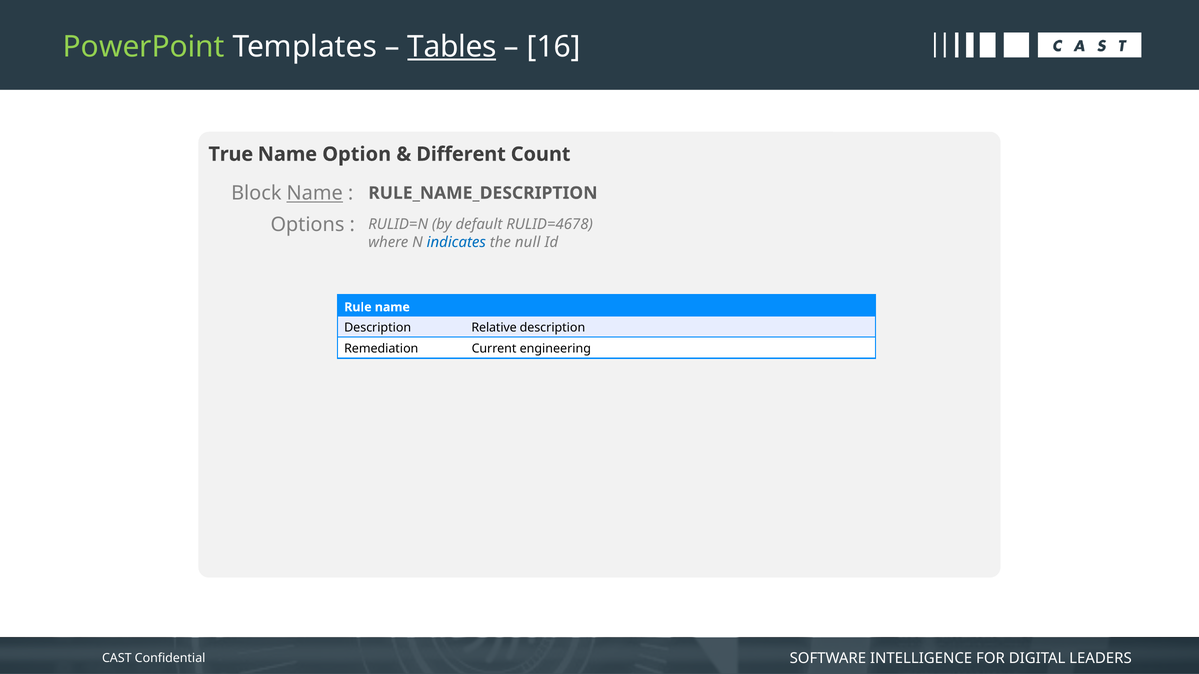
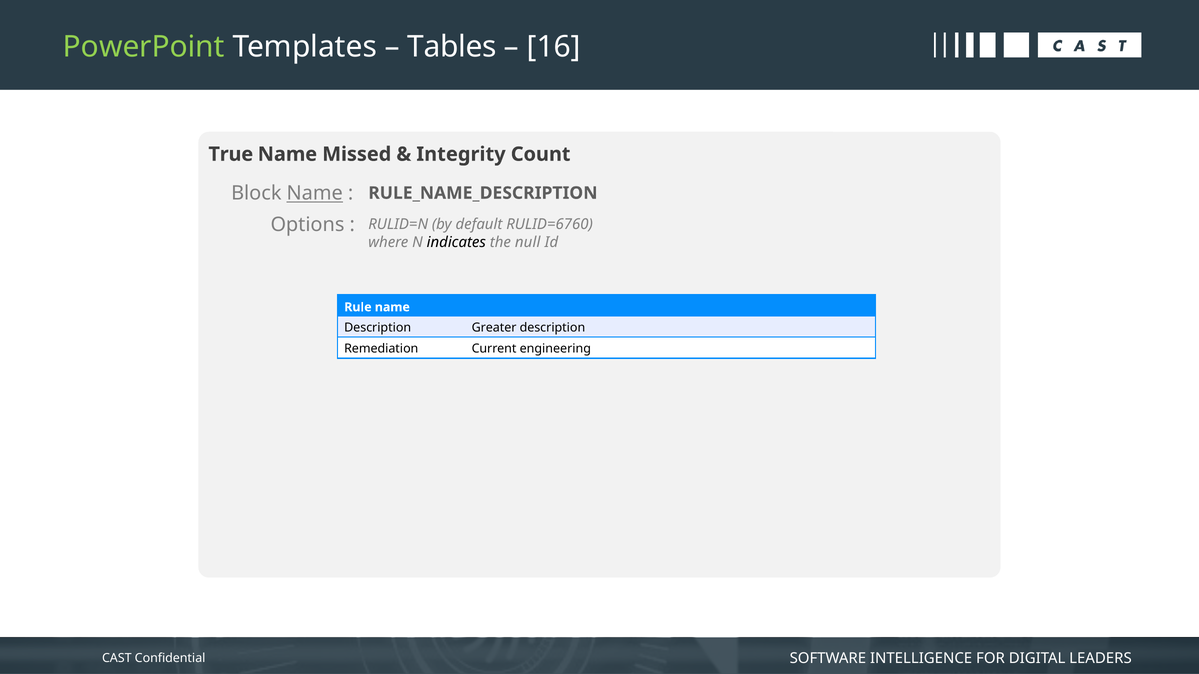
Tables underline: present -> none
Option: Option -> Missed
Different: Different -> Integrity
RULID=4678: RULID=4678 -> RULID=6760
indicates colour: blue -> black
Relative: Relative -> Greater
